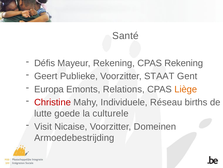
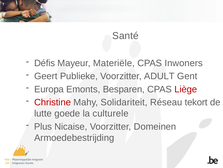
Mayeur Rekening: Rekening -> Materiële
CPAS Rekening: Rekening -> Inwoners
STAAT: STAAT -> ADULT
Relations: Relations -> Besparen
Liège colour: orange -> red
Individuele: Individuele -> Solidariteit
births: births -> tekort
Visit: Visit -> Plus
